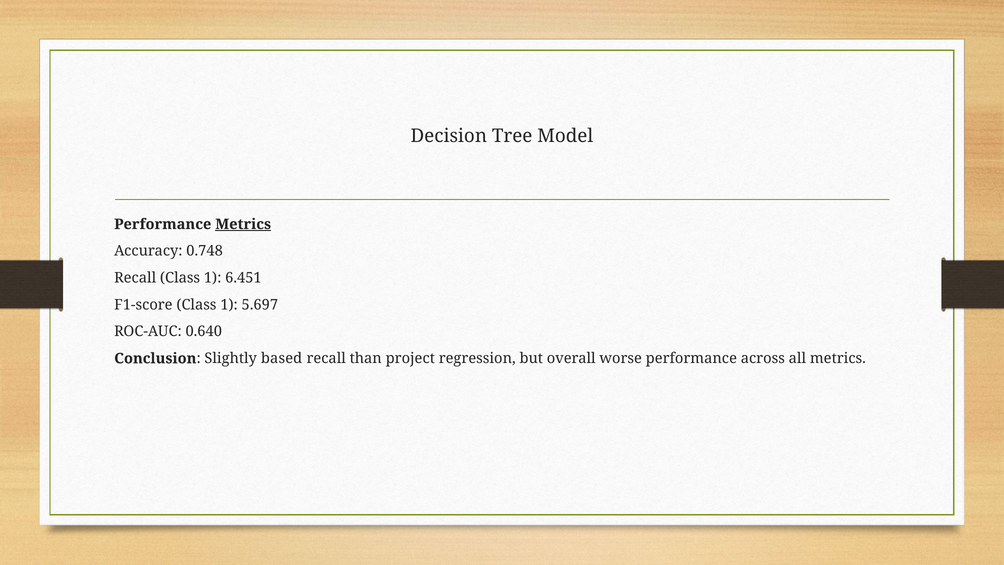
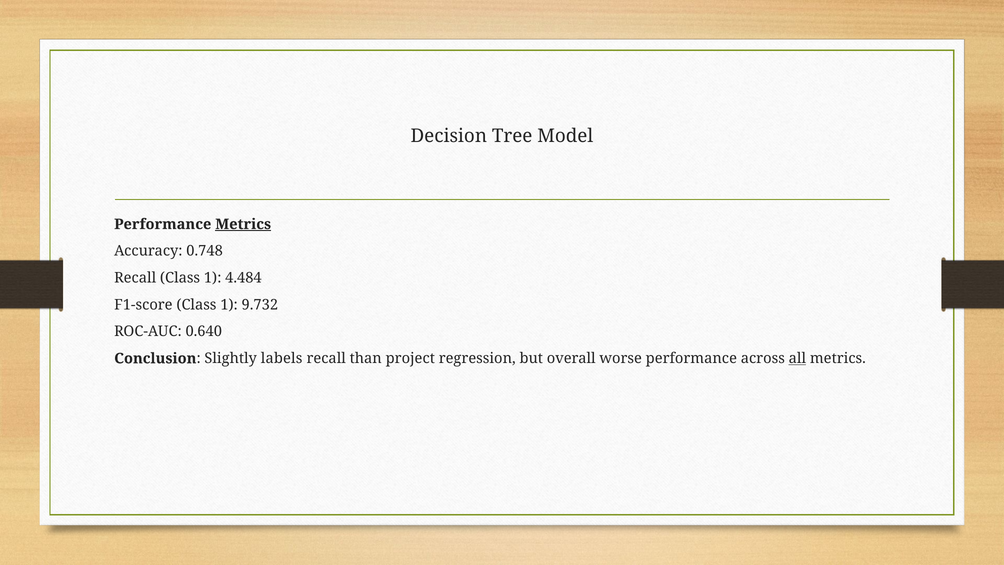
6.451: 6.451 -> 4.484
5.697: 5.697 -> 9.732
based: based -> labels
all underline: none -> present
